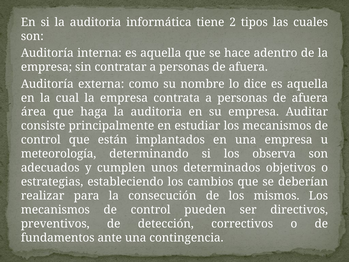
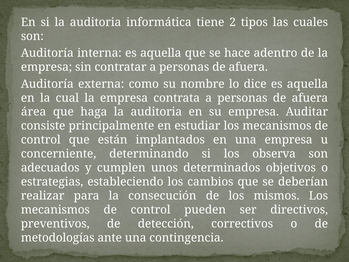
meteorología: meteorología -> concerniente
fundamentos: fundamentos -> metodologías
